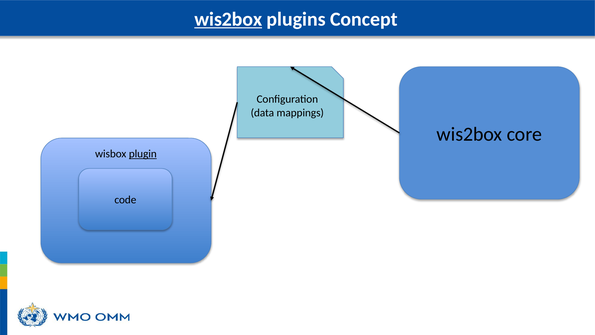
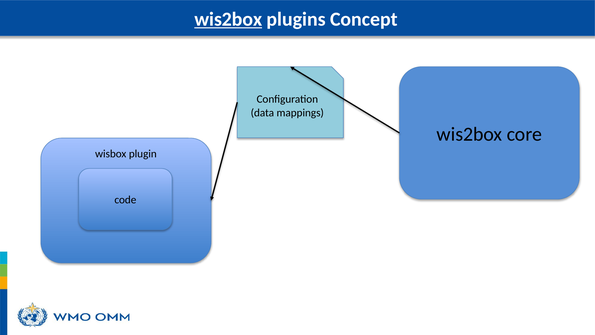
plugin underline: present -> none
